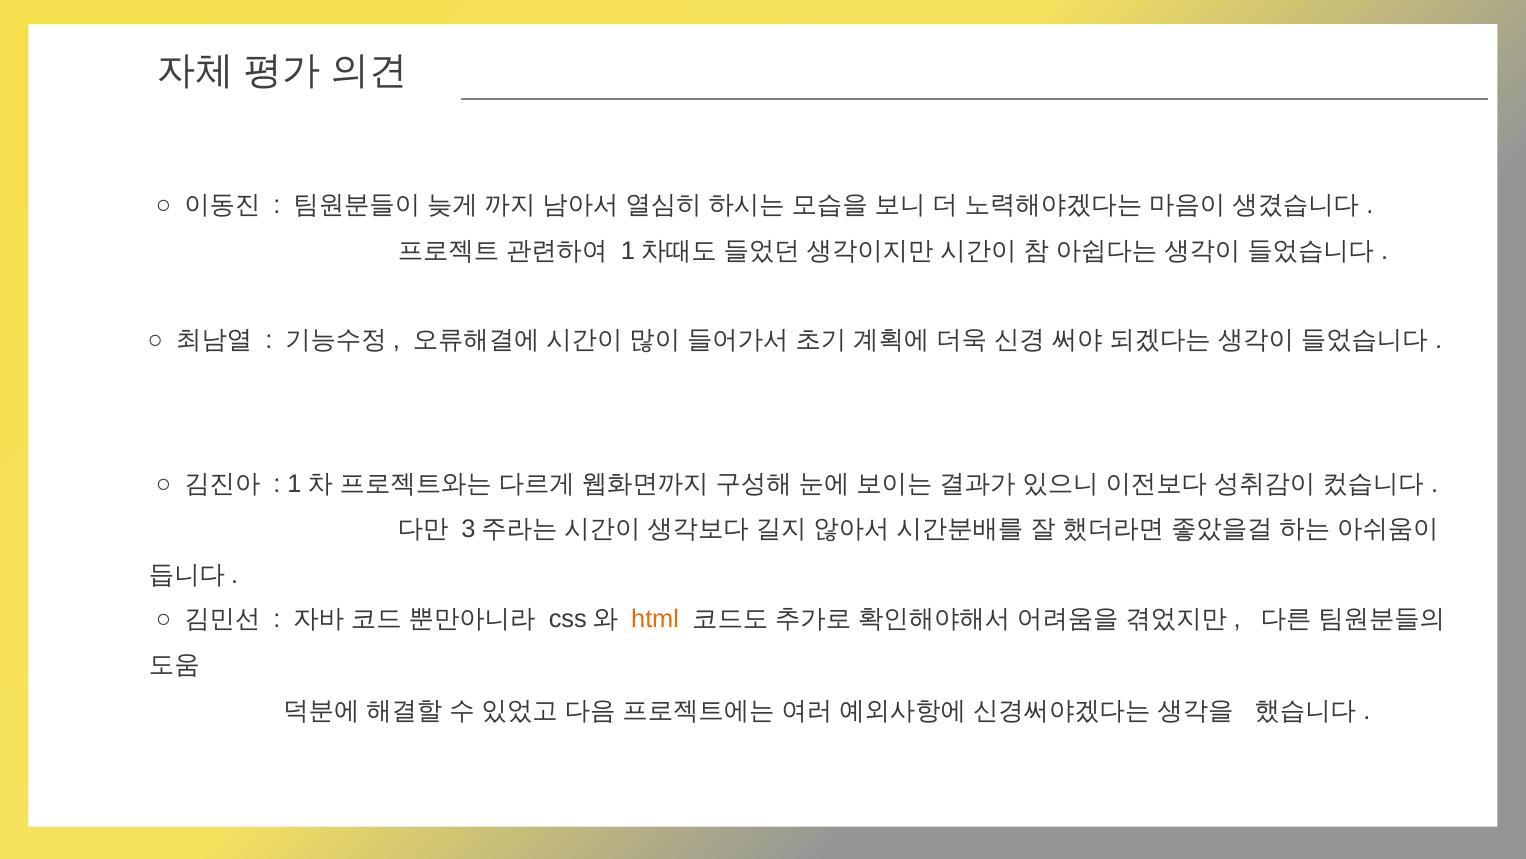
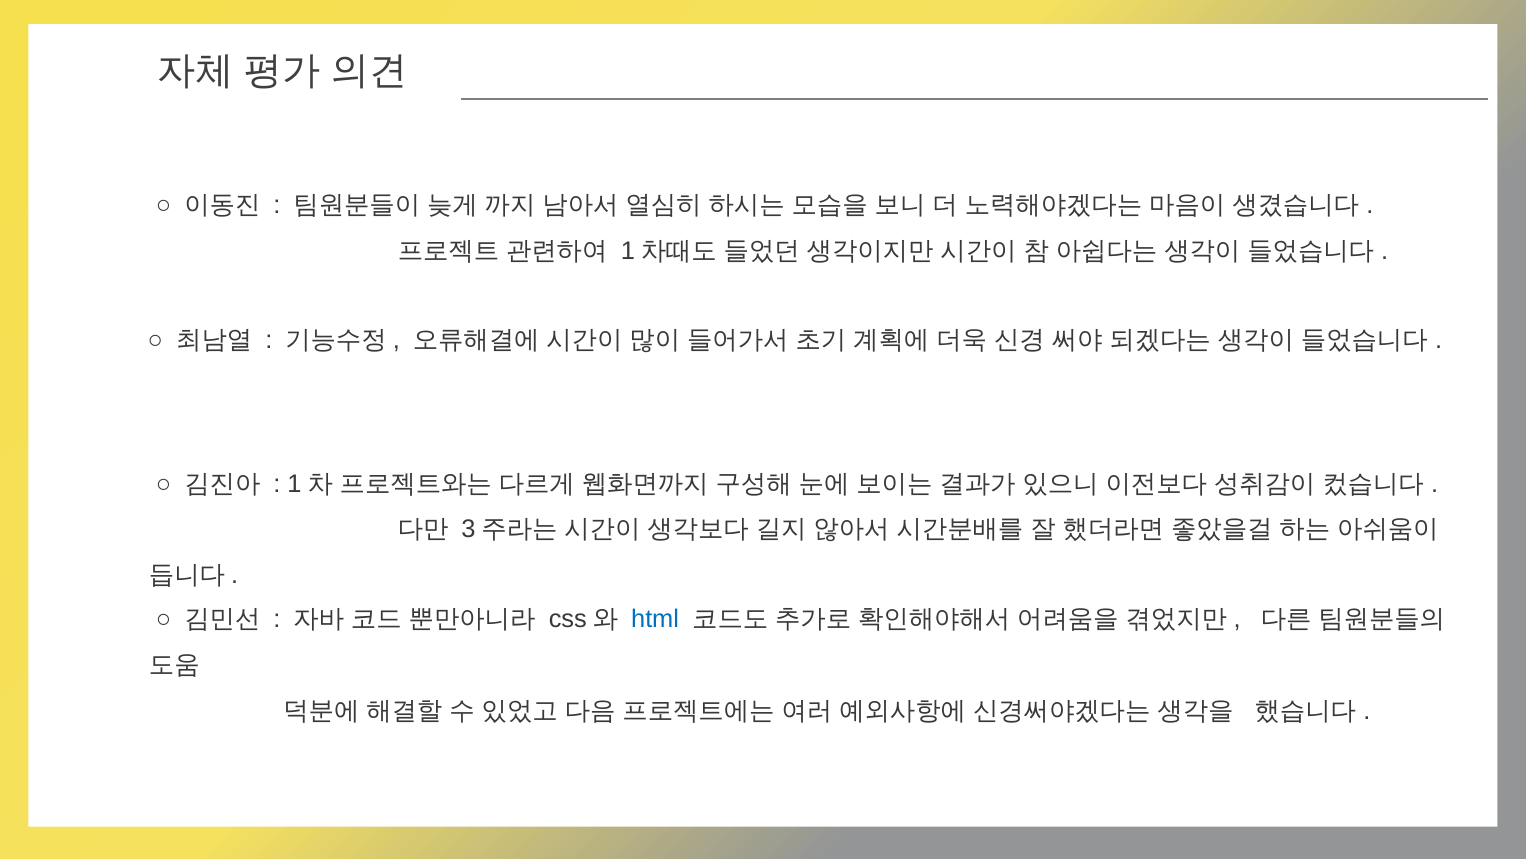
html colour: orange -> blue
